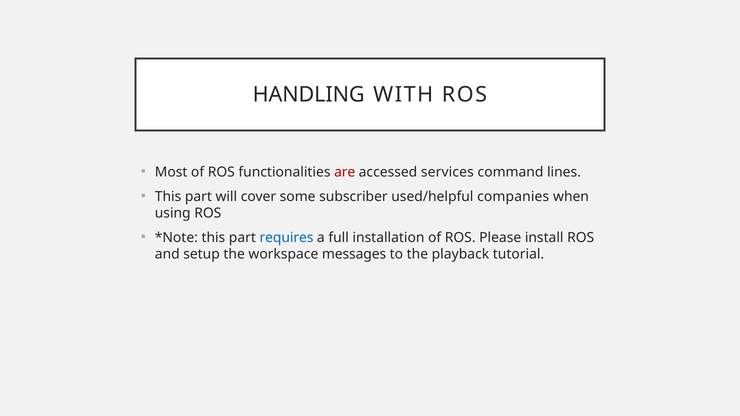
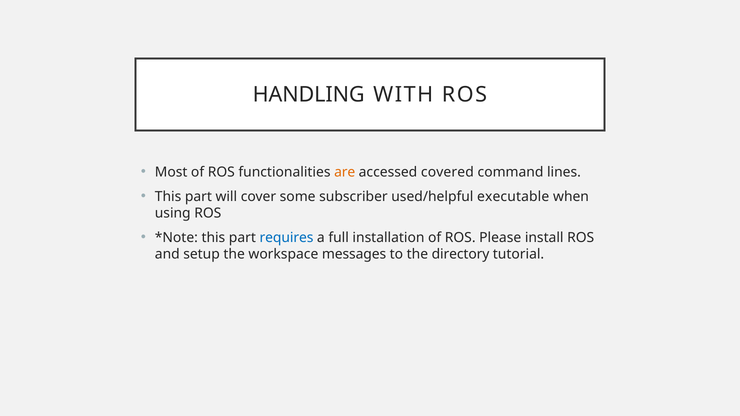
are colour: red -> orange
services: services -> covered
companies: companies -> executable
playback: playback -> directory
